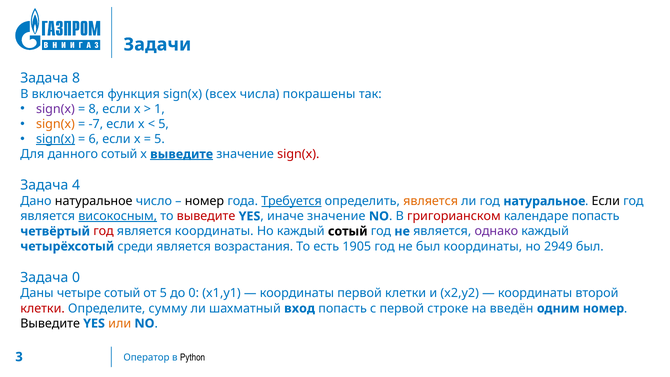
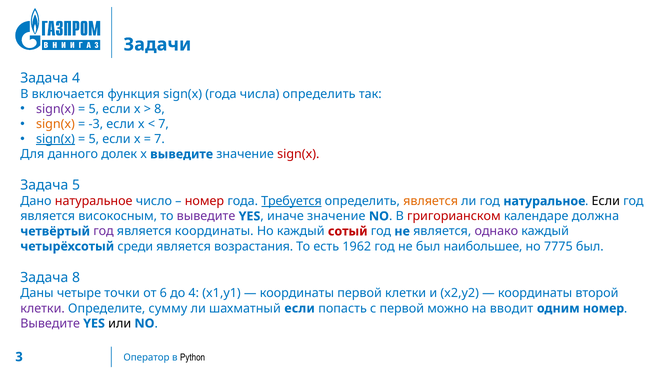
Задача 8: 8 -> 4
sign(x всех: всех -> года
числа покрашены: покрашены -> определить
8 at (94, 109): 8 -> 5
1 at (159, 109): 1 -> 8
-7: -7 -> -3
5 at (164, 124): 5 -> 7
6 at (94, 139): 6 -> 5
5 at (159, 139): 5 -> 7
данного сотый: сотый -> долек
выведите at (182, 154) underline: present -> none
Задача 4: 4 -> 5
натуральное at (94, 201) colour: black -> red
номер at (204, 201) colour: black -> red
високосным underline: present -> none
выведите at (206, 216) colour: red -> purple
календаре попасть: попасть -> должна
год at (104, 231) colour: red -> purple
сотый at (348, 231) colour: black -> red
1905: 1905 -> 1962
был координаты: координаты -> наибольшее
2949: 2949 -> 7775
Задача 0: 0 -> 8
четыре сотый: сотый -> точки
от 5: 5 -> 6
до 0: 0 -> 4
клетки at (43, 308) colour: red -> purple
шахматный вход: вход -> если
строке: строке -> можно
введён: введён -> вводит
Выведите at (50, 323) colour: black -> purple
или colour: orange -> black
